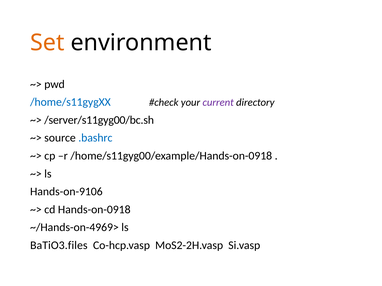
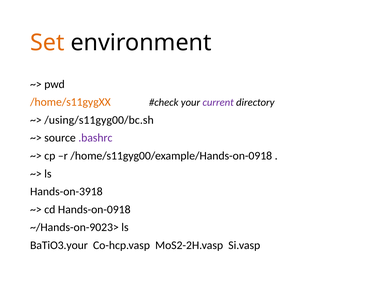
/home/s11gygXX colour: blue -> orange
/server/s11gyg00/bc.sh: /server/s11gyg00/bc.sh -> /using/s11gyg00/bc.sh
.bashrc colour: blue -> purple
Hands-on-9106: Hands-on-9106 -> Hands-on-3918
~/Hands-on-4969>: ~/Hands-on-4969> -> ~/Hands-on-9023>
BaTiO3.files: BaTiO3.files -> BaTiO3.your
